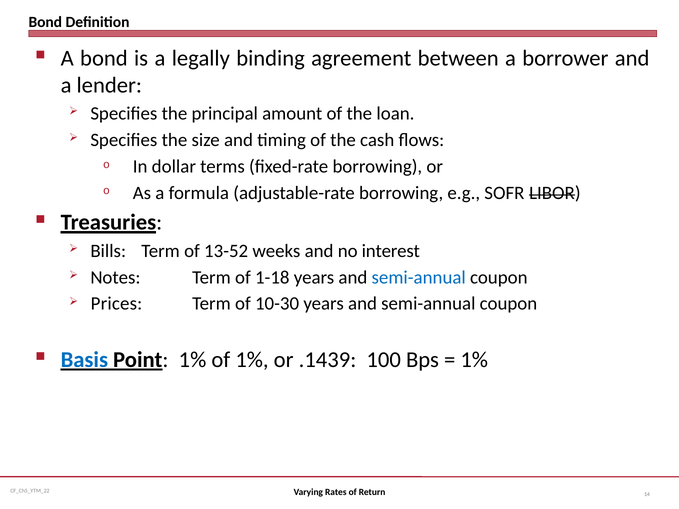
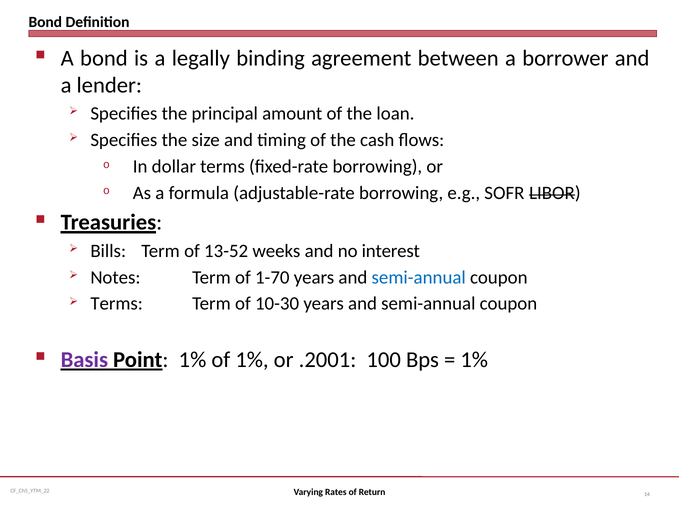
1-18: 1-18 -> 1-70
Prices at (117, 304): Prices -> Terms
Basis colour: blue -> purple
.1439: .1439 -> .2001
